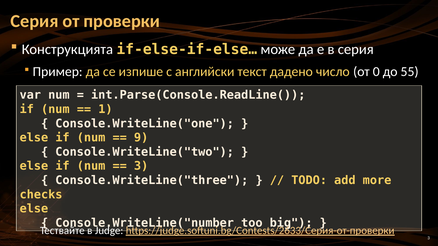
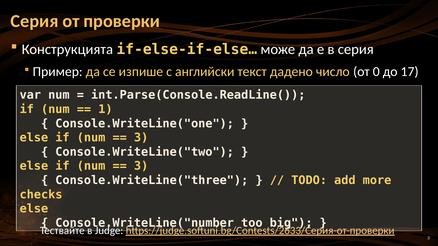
55: 55 -> 17
9 at (141, 138): 9 -> 3
